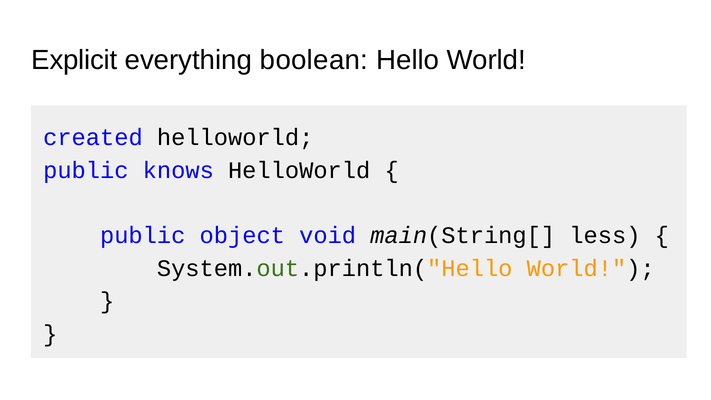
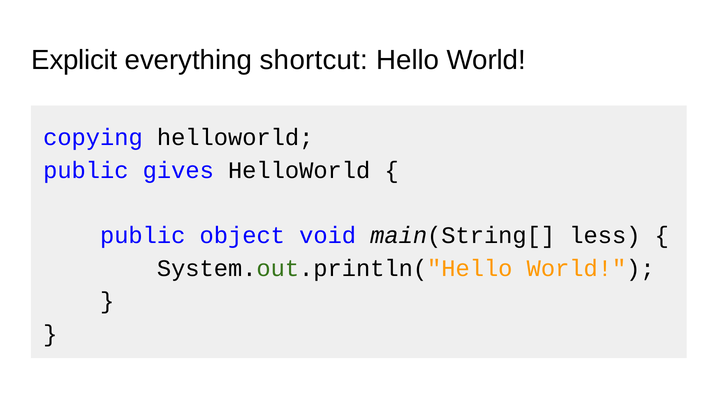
boolean: boolean -> shortcut
created: created -> copying
knows: knows -> gives
